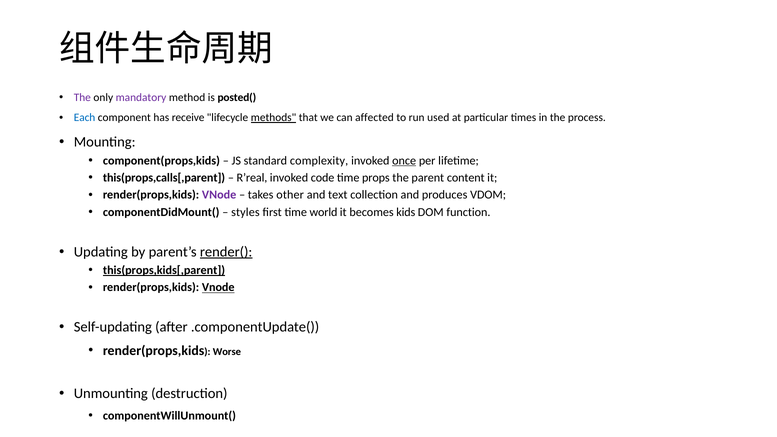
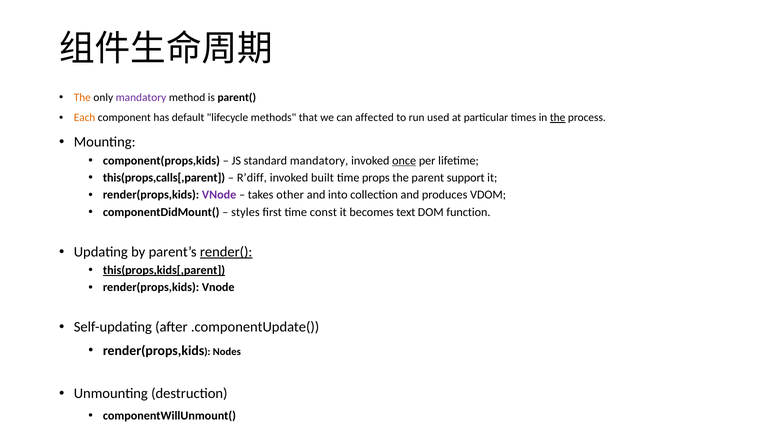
The at (82, 97) colour: purple -> orange
posted(: posted( -> parent(
Each colour: blue -> orange
receive: receive -> default
methods underline: present -> none
the at (558, 118) underline: none -> present
standard complexity: complexity -> mandatory
R’real: R’real -> R’diff
code: code -> built
content: content -> support
text: text -> into
world: world -> const
kids: kids -> text
Vnode at (218, 287) underline: present -> none
Worse: Worse -> Nodes
